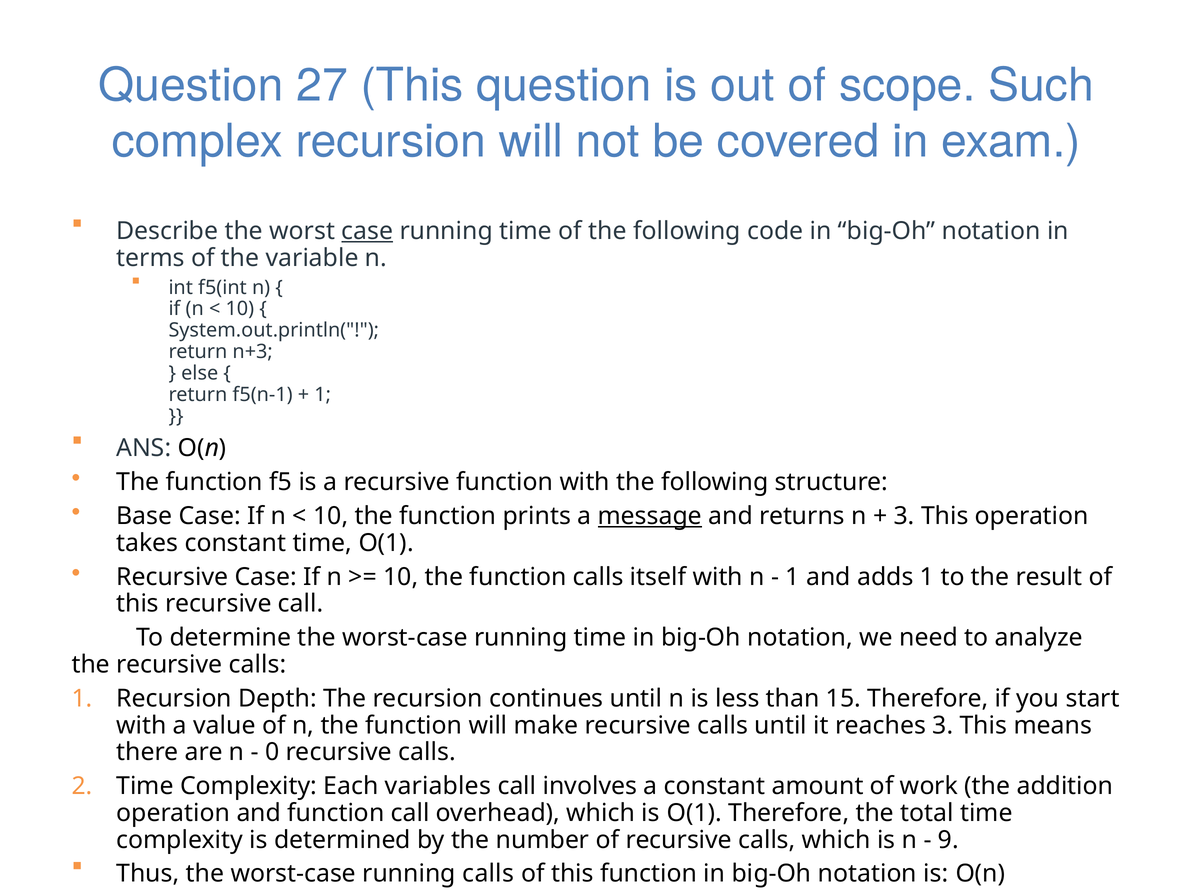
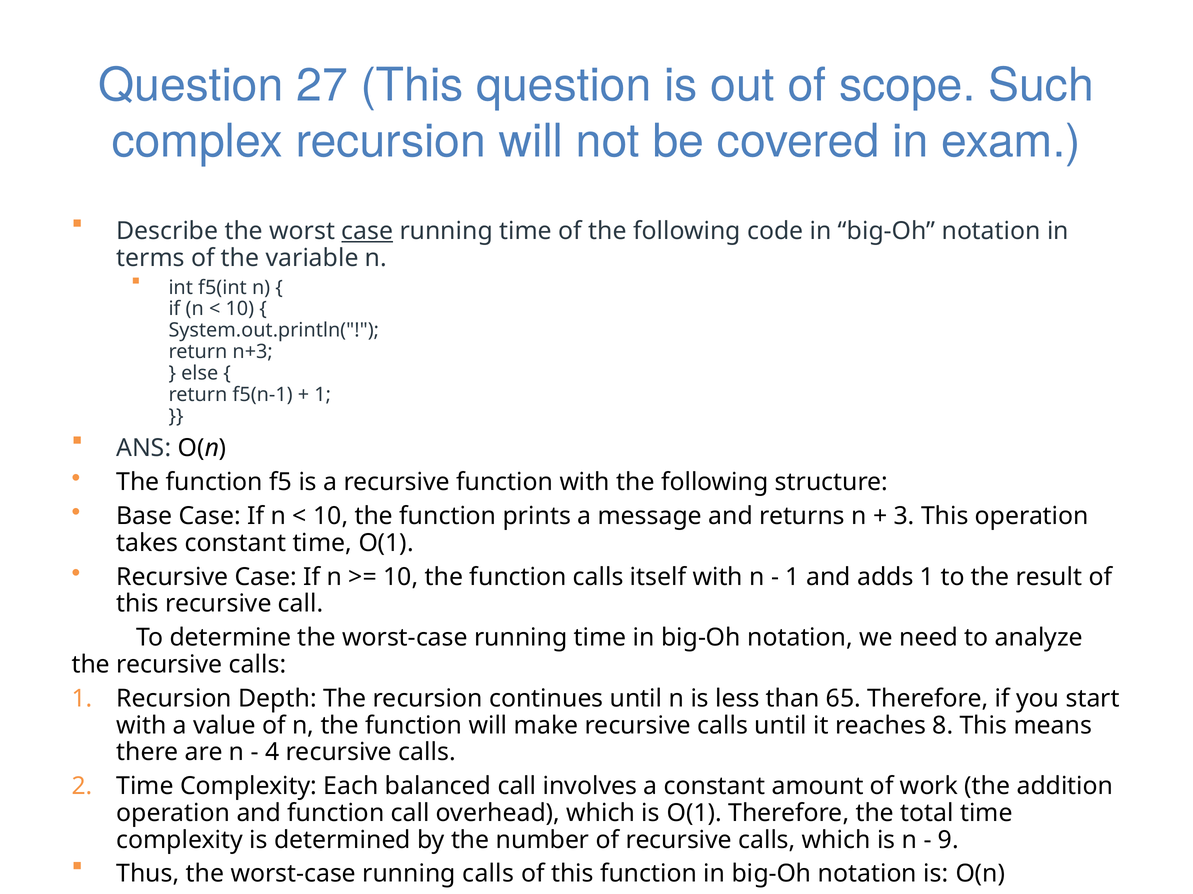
message underline: present -> none
15: 15 -> 65
reaches 3: 3 -> 8
0: 0 -> 4
variables: variables -> balanced
